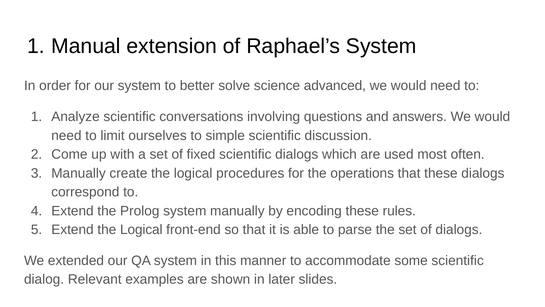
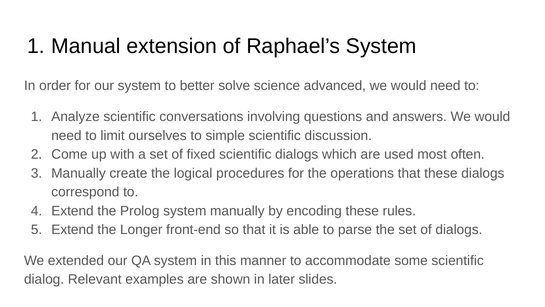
Extend the Logical: Logical -> Longer
